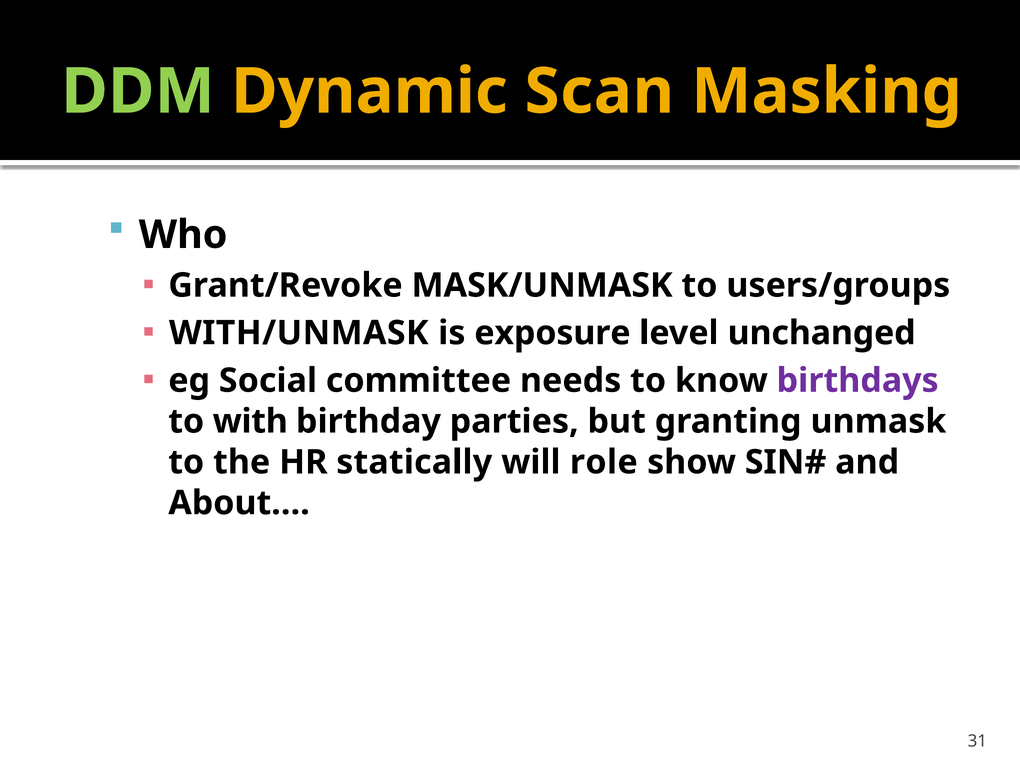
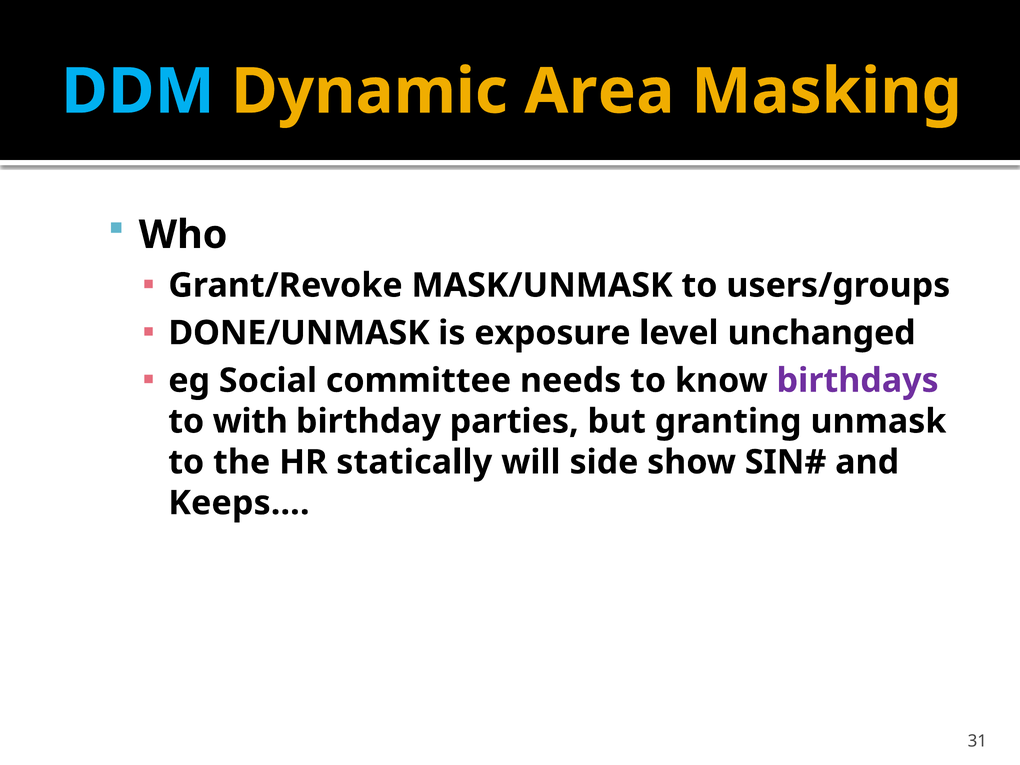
DDM colour: light green -> light blue
Scan: Scan -> Area
WITH/UNMASK: WITH/UNMASK -> DONE/UNMASK
role: role -> side
About…: About… -> Keeps…
